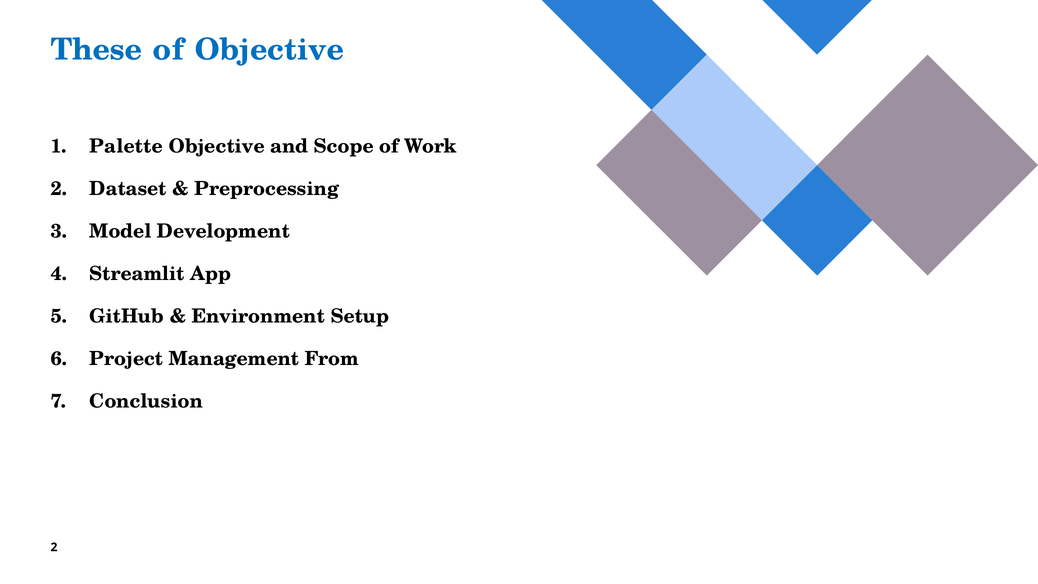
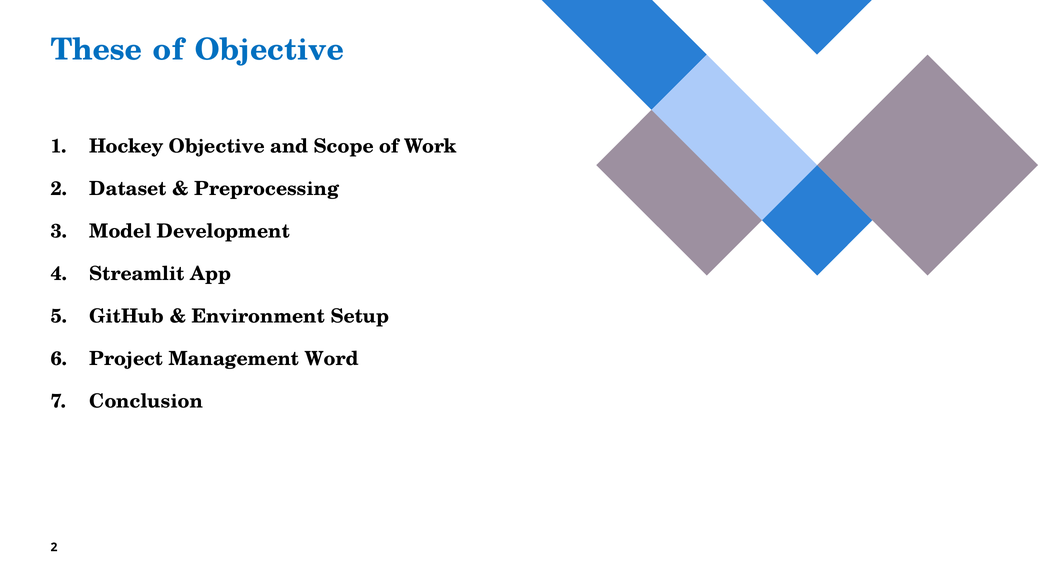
Palette: Palette -> Hockey
From: From -> Word
